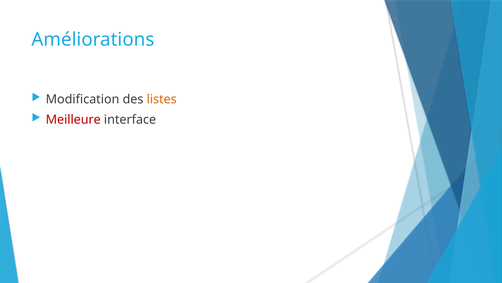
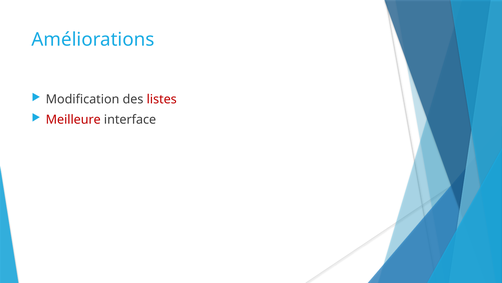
listes colour: orange -> red
